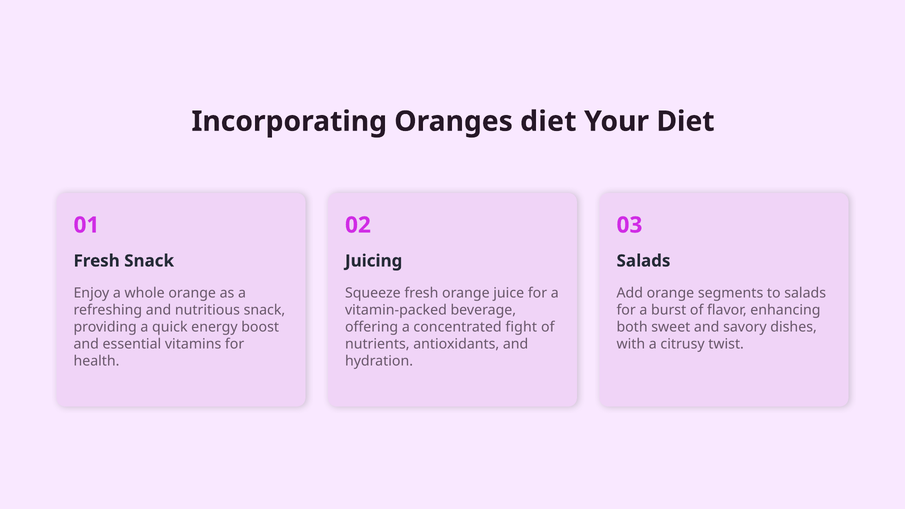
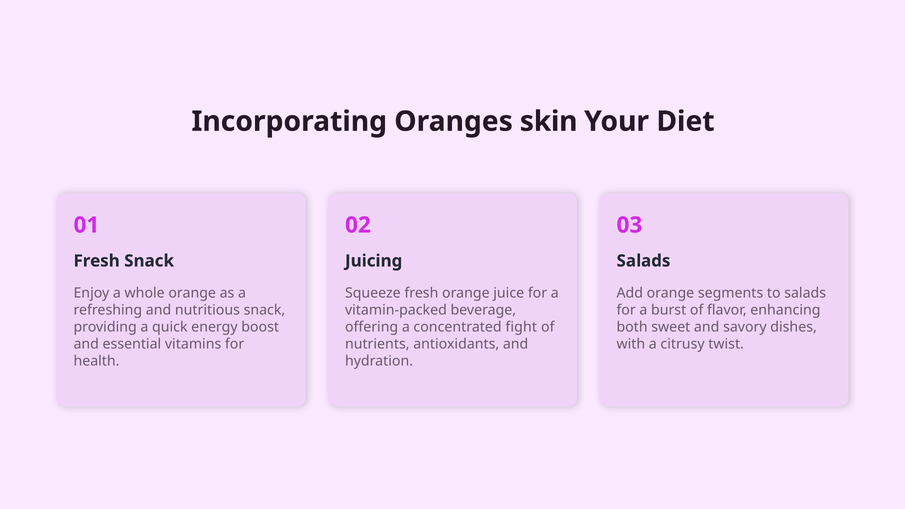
Oranges diet: diet -> skin
